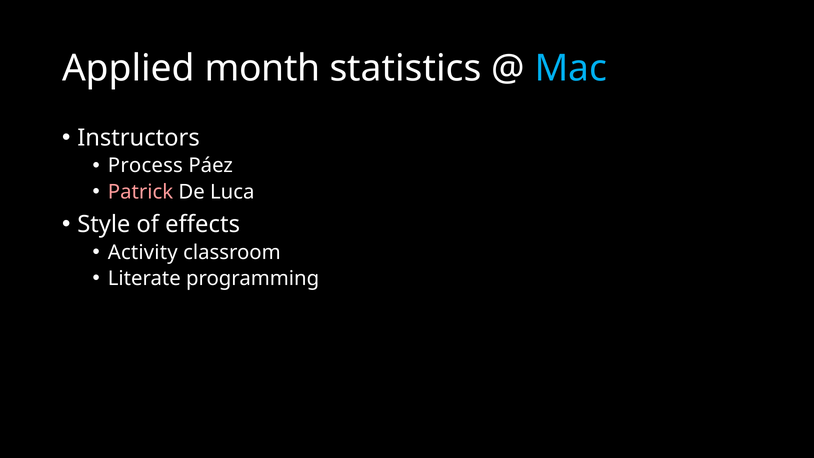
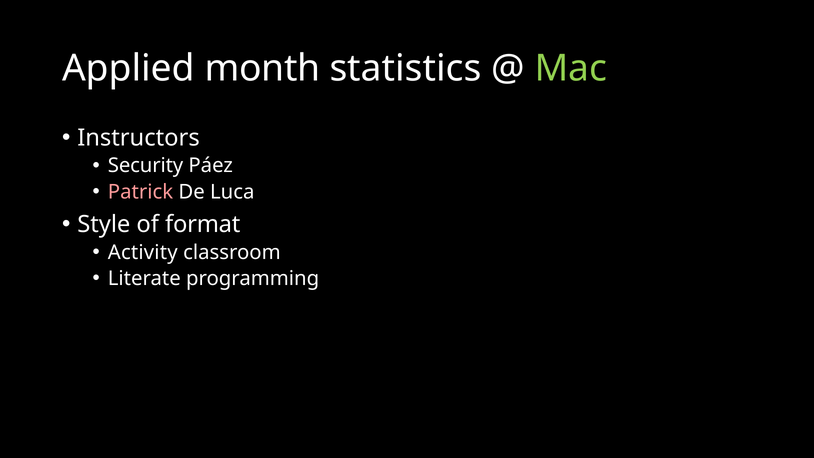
Mac colour: light blue -> light green
Process: Process -> Security
effects: effects -> format
